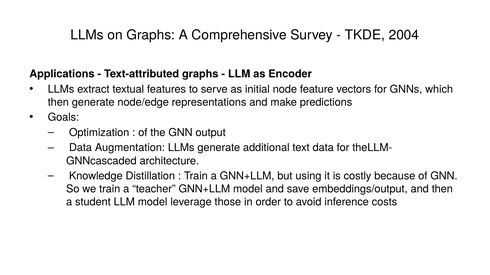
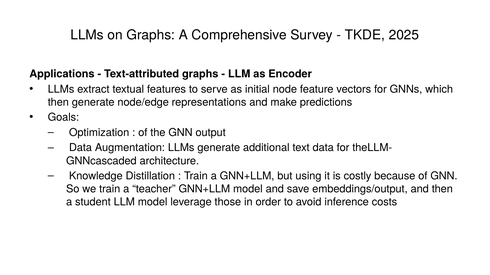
2004: 2004 -> 2025
